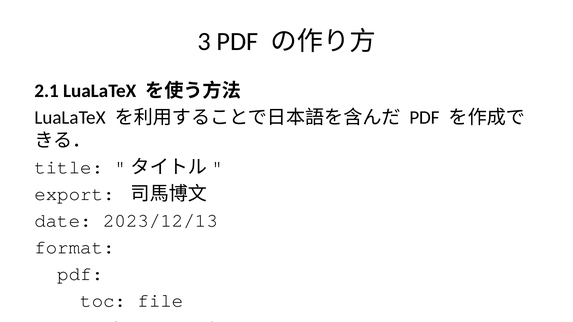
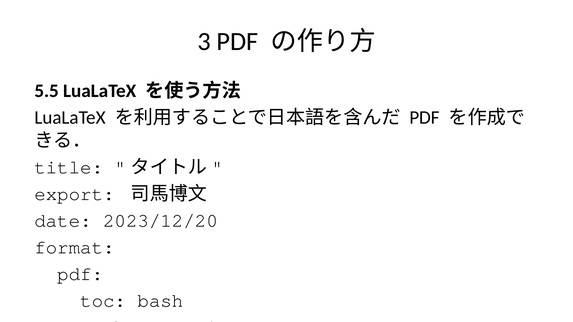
2.1: 2.1 -> 5.5
2023/12/13: 2023/12/13 -> 2023/12/20
toc file: file -> bash
